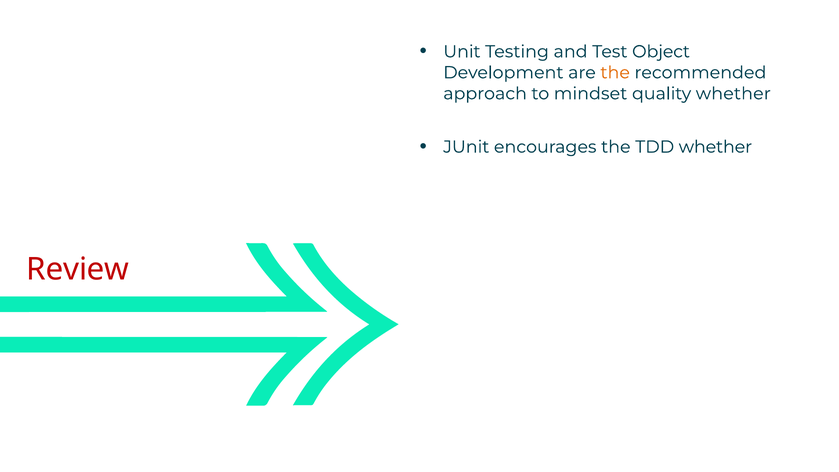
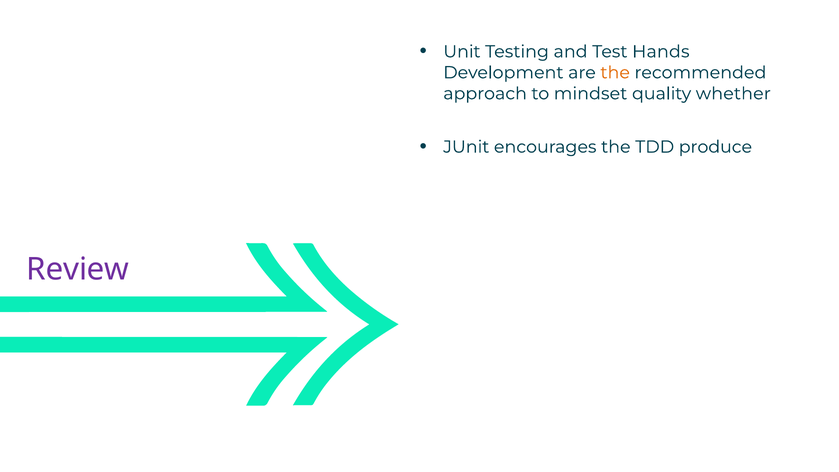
Object: Object -> Hands
TDD whether: whether -> produce
Review colour: red -> purple
